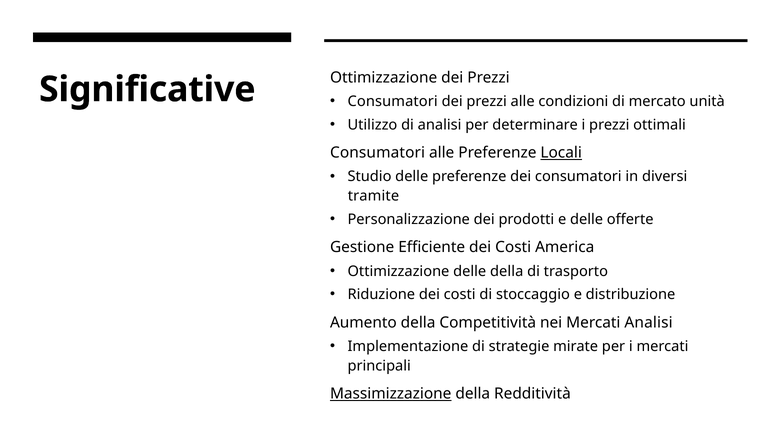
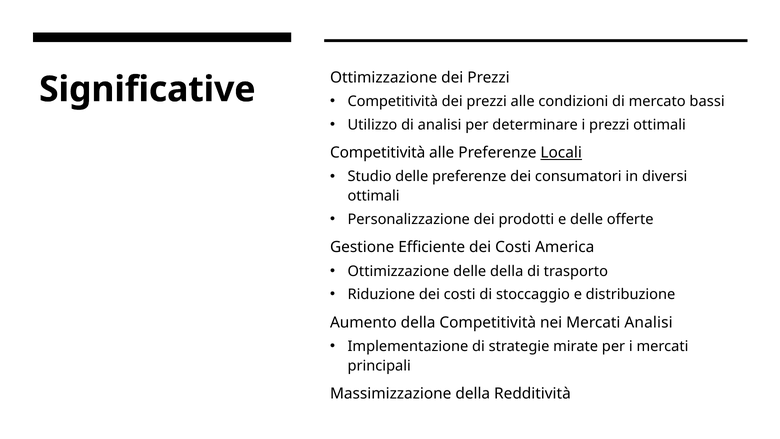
Consumatori at (393, 101): Consumatori -> Competitività
unità: unità -> bassi
Consumatori at (378, 153): Consumatori -> Competitività
tramite at (373, 196): tramite -> ottimali
Massimizzazione underline: present -> none
